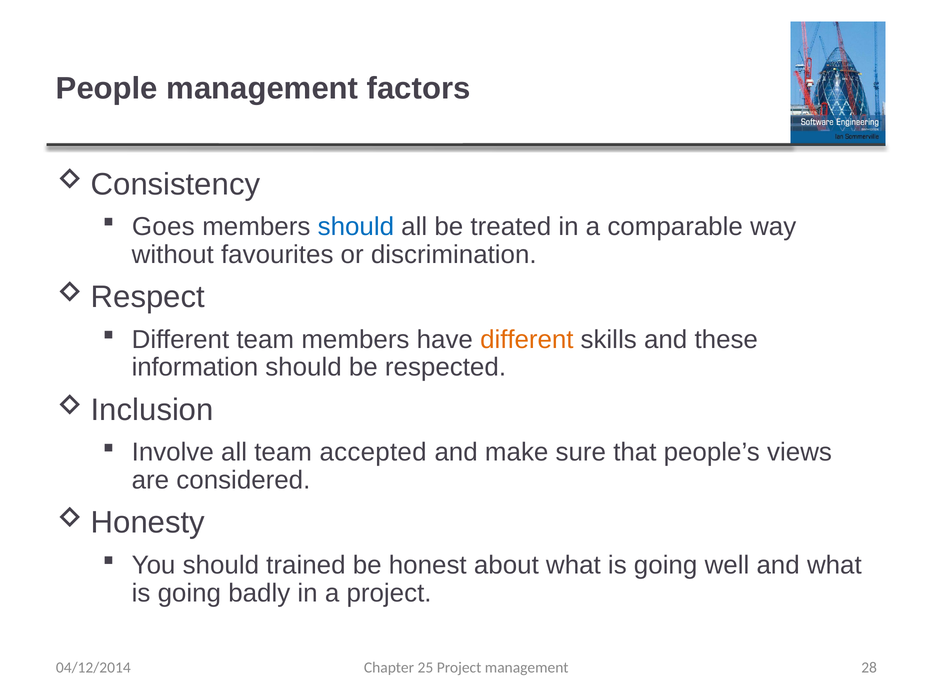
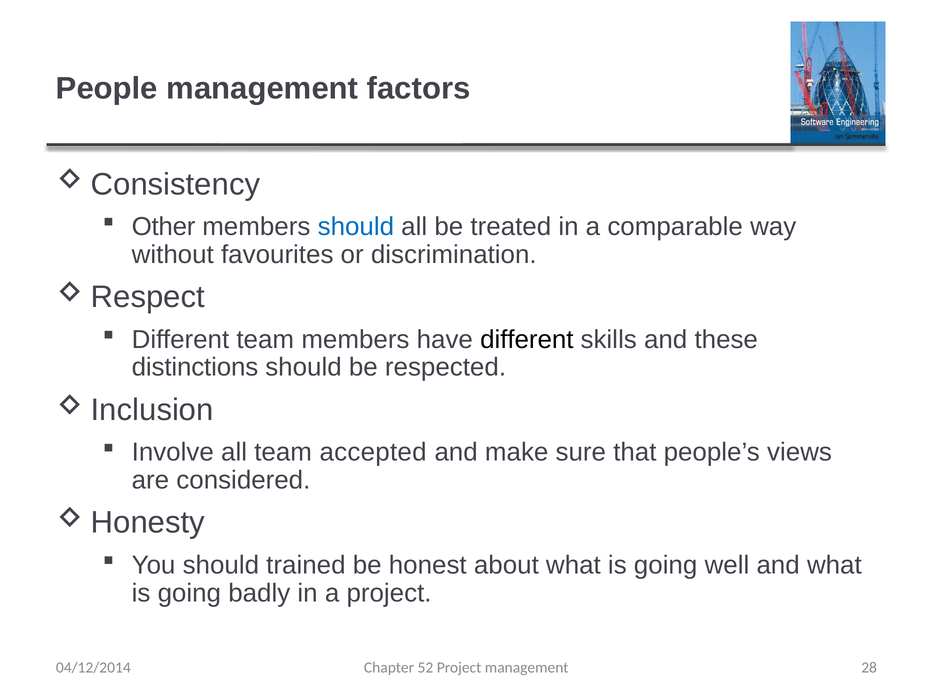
Goes: Goes -> Other
different at (527, 340) colour: orange -> black
information: information -> distinctions
25: 25 -> 52
